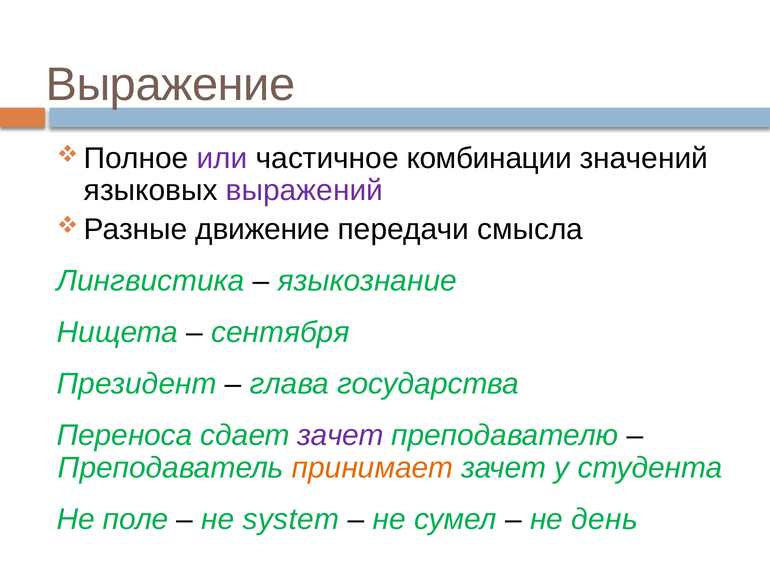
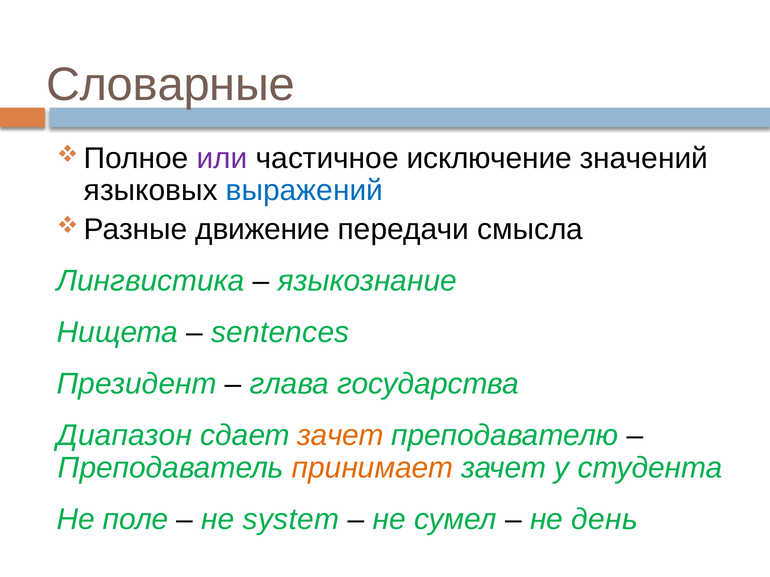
Выражение: Выражение -> Словарные
комбинации: комбинации -> исключение
выражений colour: purple -> blue
сентября: сентября -> sentences
Переноса: Переноса -> Диапазон
зачет at (341, 436) colour: purple -> orange
